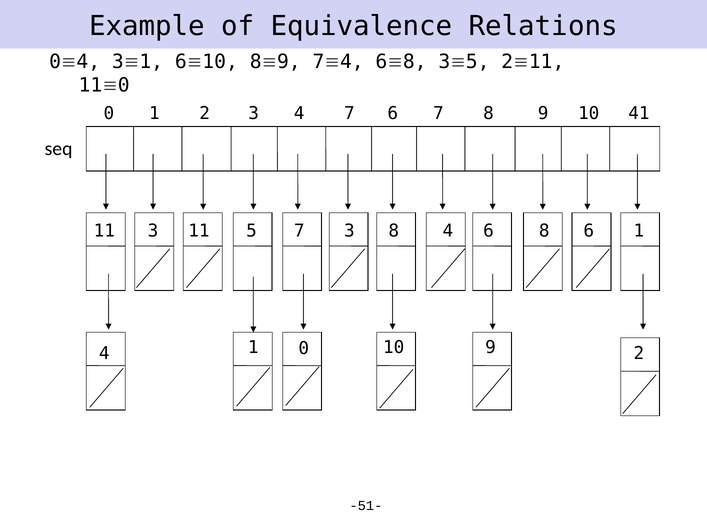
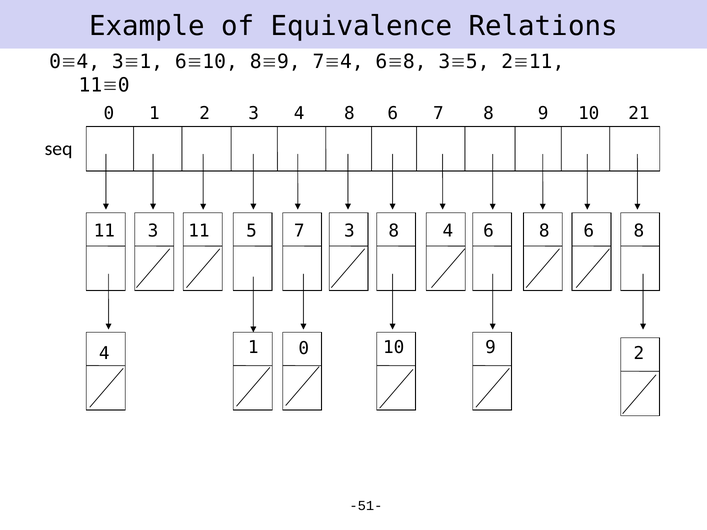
4 7: 7 -> 8
41: 41 -> 21
6 1: 1 -> 8
